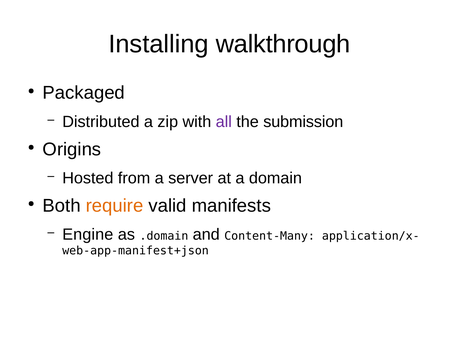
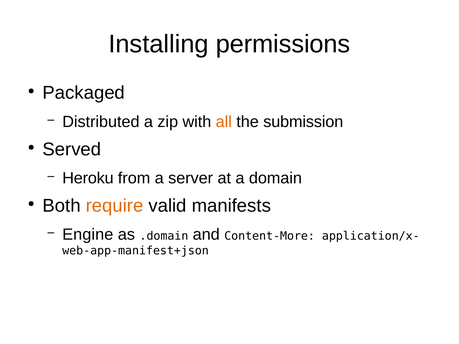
walkthrough: walkthrough -> permissions
all colour: purple -> orange
Origins: Origins -> Served
Hosted: Hosted -> Heroku
Content-Many: Content-Many -> Content-More
